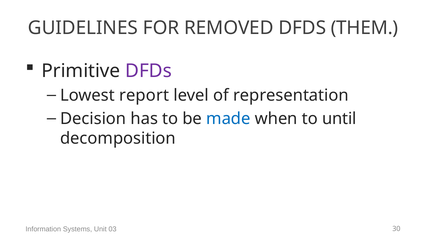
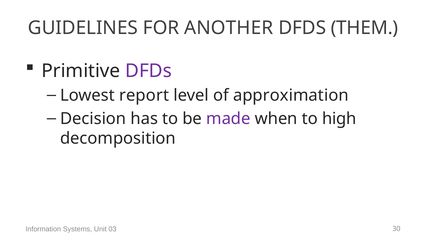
REMOVED: REMOVED -> ANOTHER
representation: representation -> approximation
made colour: blue -> purple
until: until -> high
